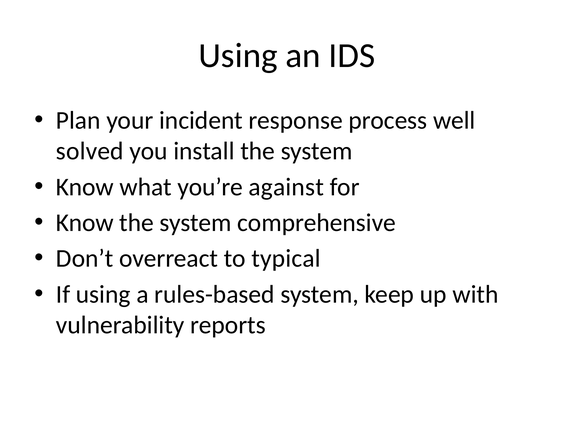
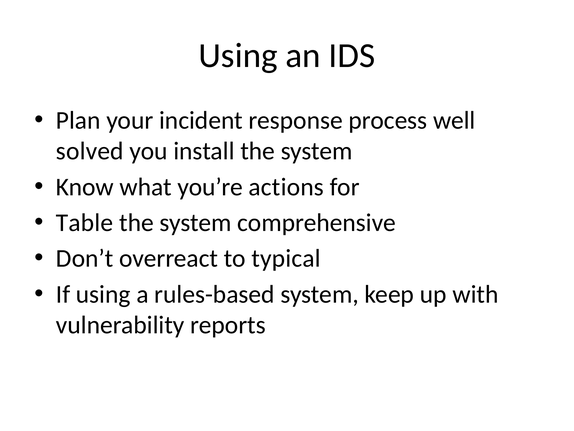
against: against -> actions
Know at (85, 222): Know -> Table
